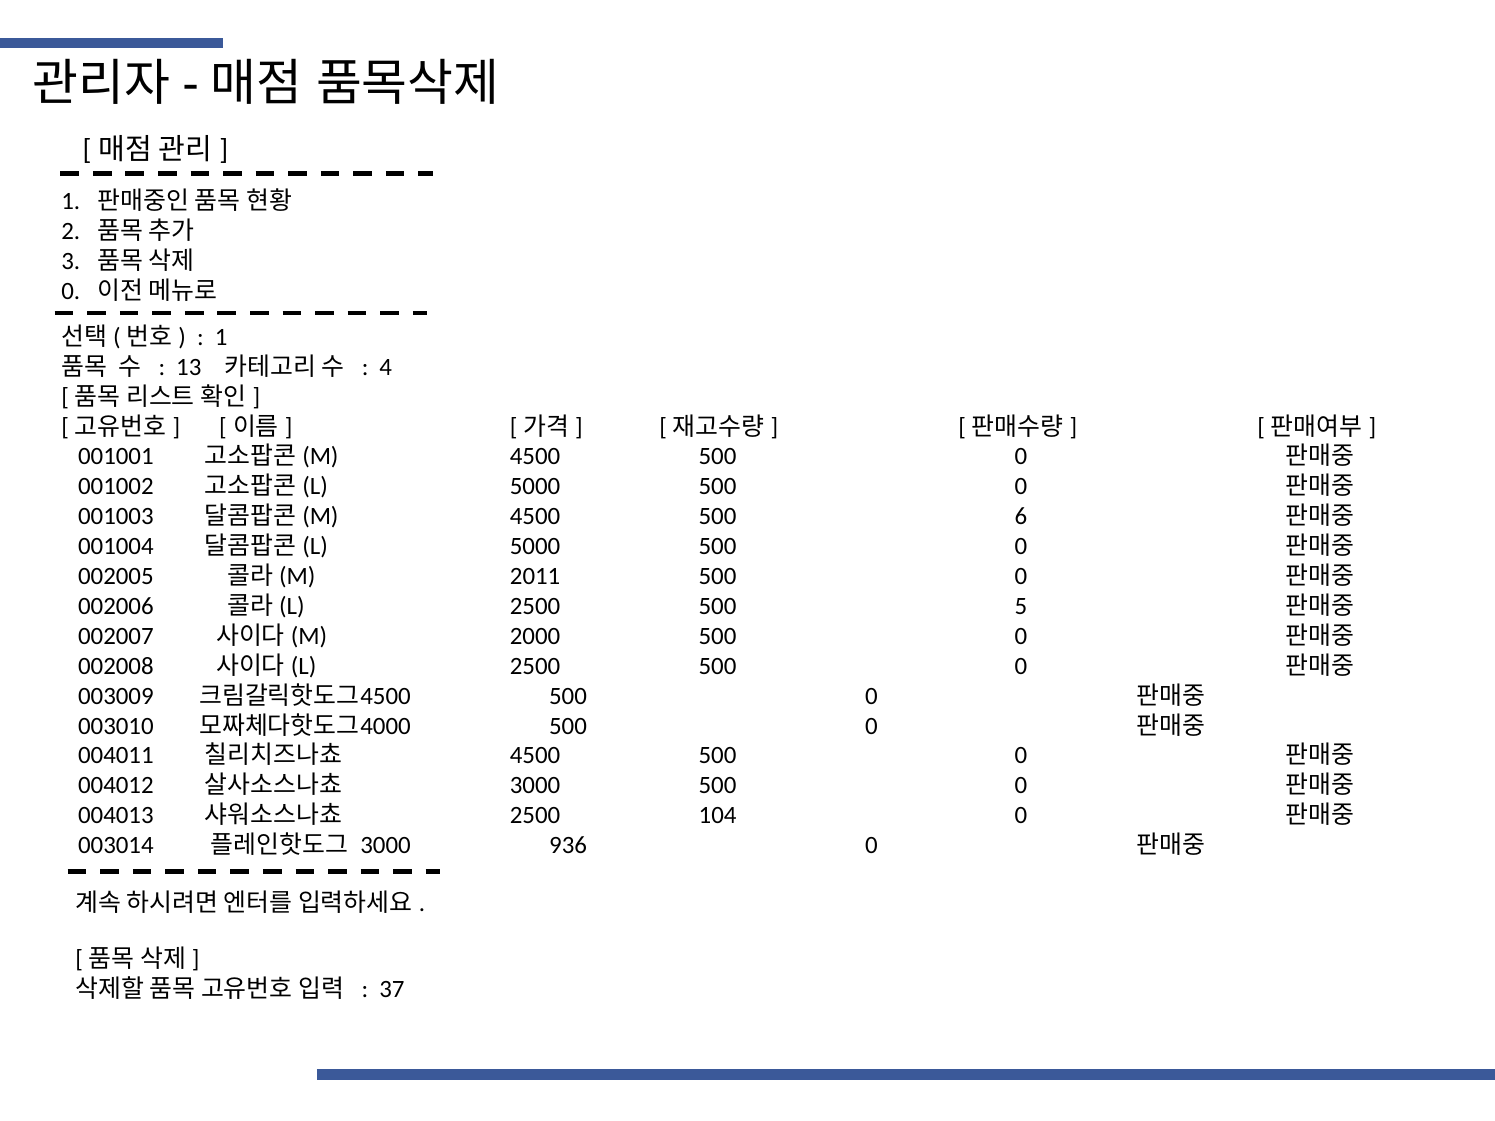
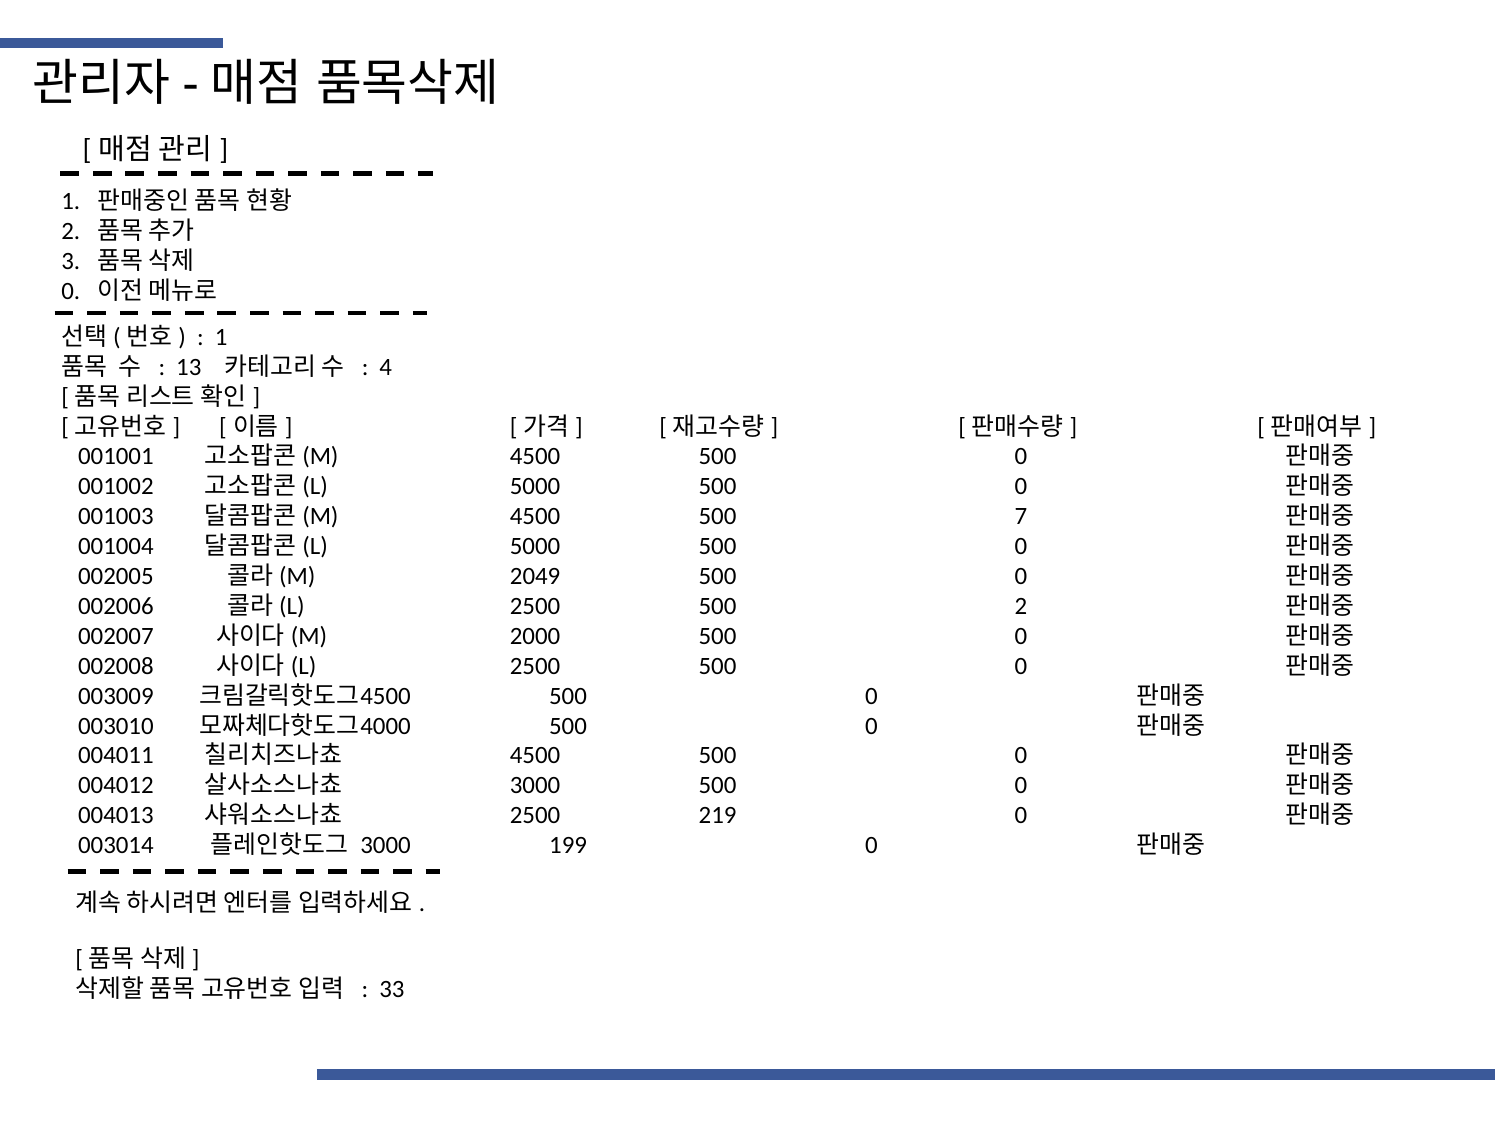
6: 6 -> 7
2011: 2011 -> 2049
500 5: 5 -> 2
104: 104 -> 219
936: 936 -> 199
37: 37 -> 33
